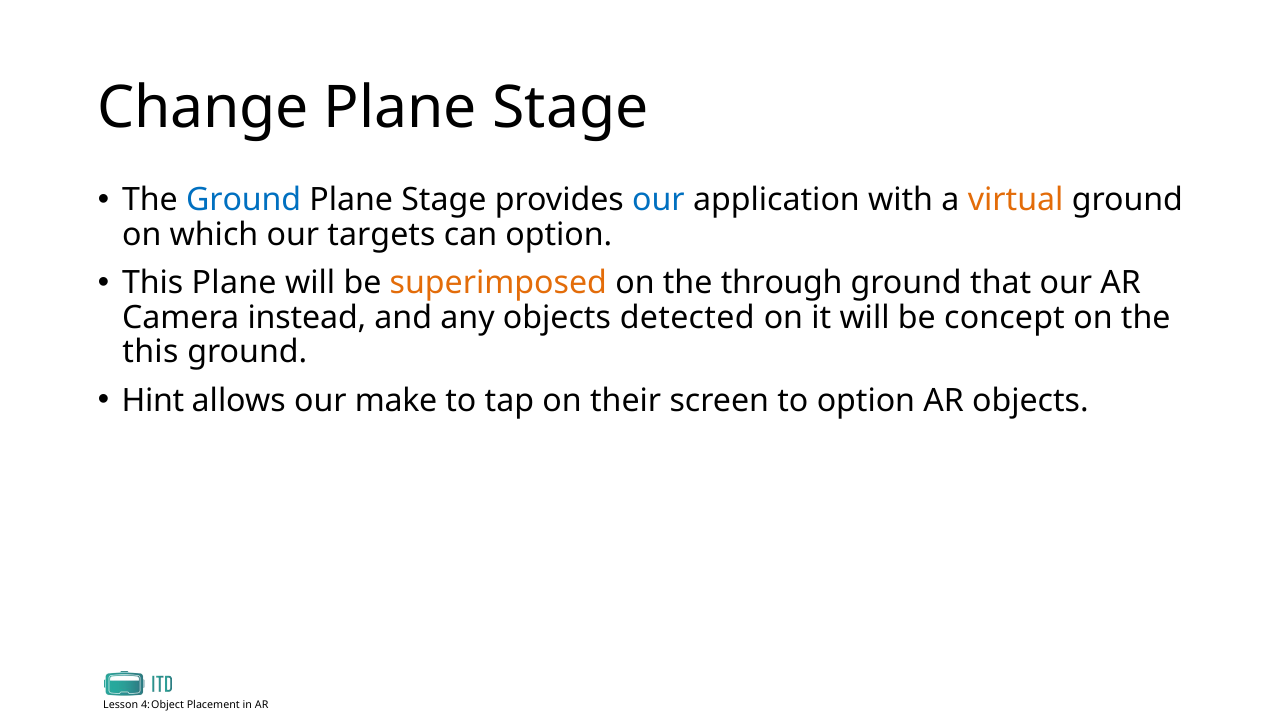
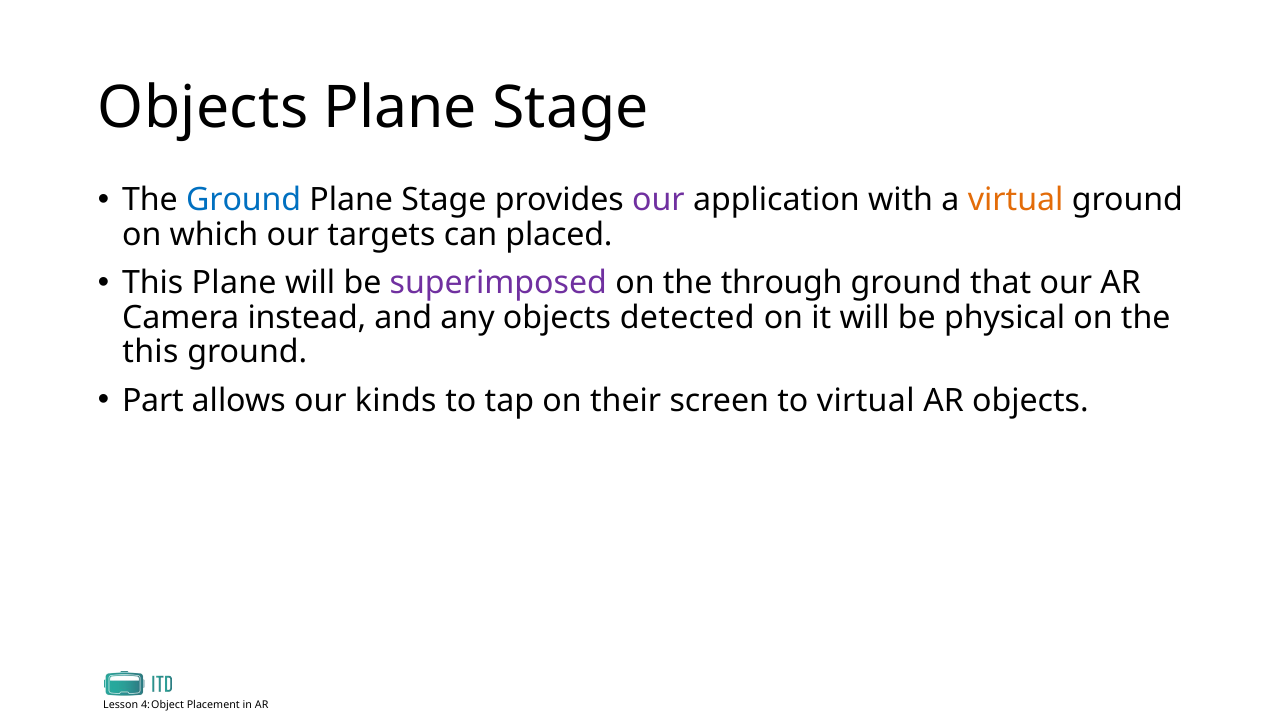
Change at (203, 108): Change -> Objects
our at (658, 200) colour: blue -> purple
can option: option -> placed
superimposed colour: orange -> purple
concept: concept -> physical
Hint: Hint -> Part
make: make -> kinds
to option: option -> virtual
